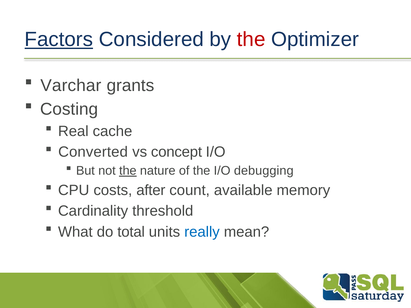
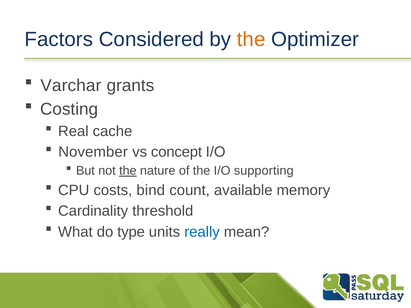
Factors underline: present -> none
the at (251, 39) colour: red -> orange
Converted: Converted -> November
debugging: debugging -> supporting
after: after -> bind
total: total -> type
